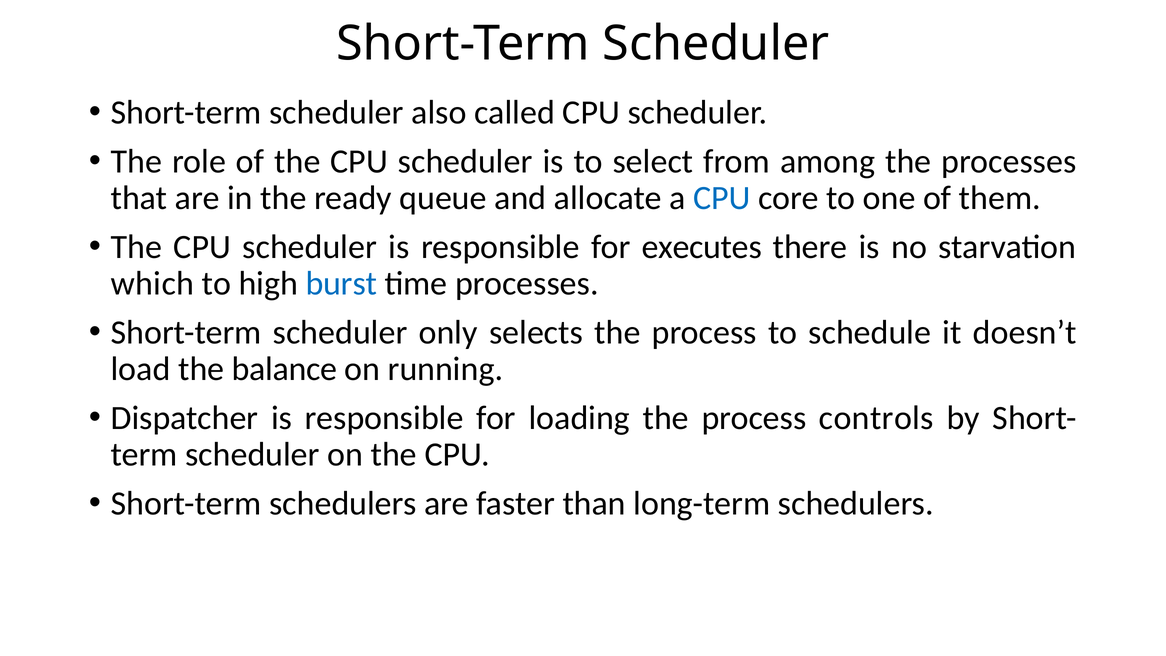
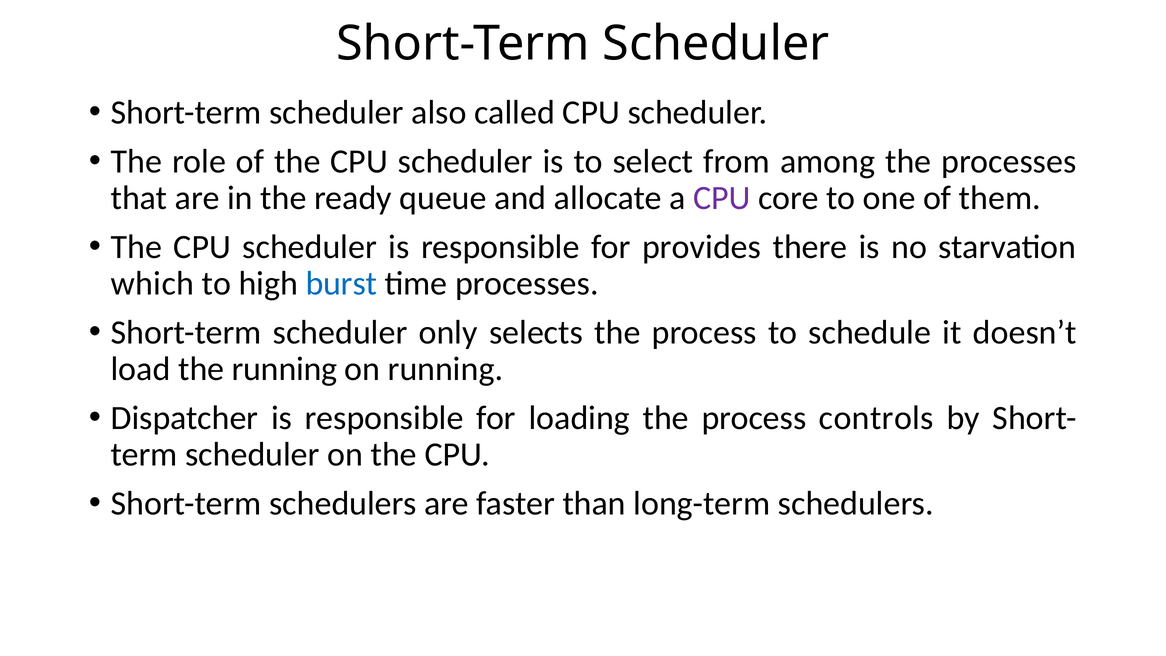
CPU at (722, 198) colour: blue -> purple
executes: executes -> provides
the balance: balance -> running
